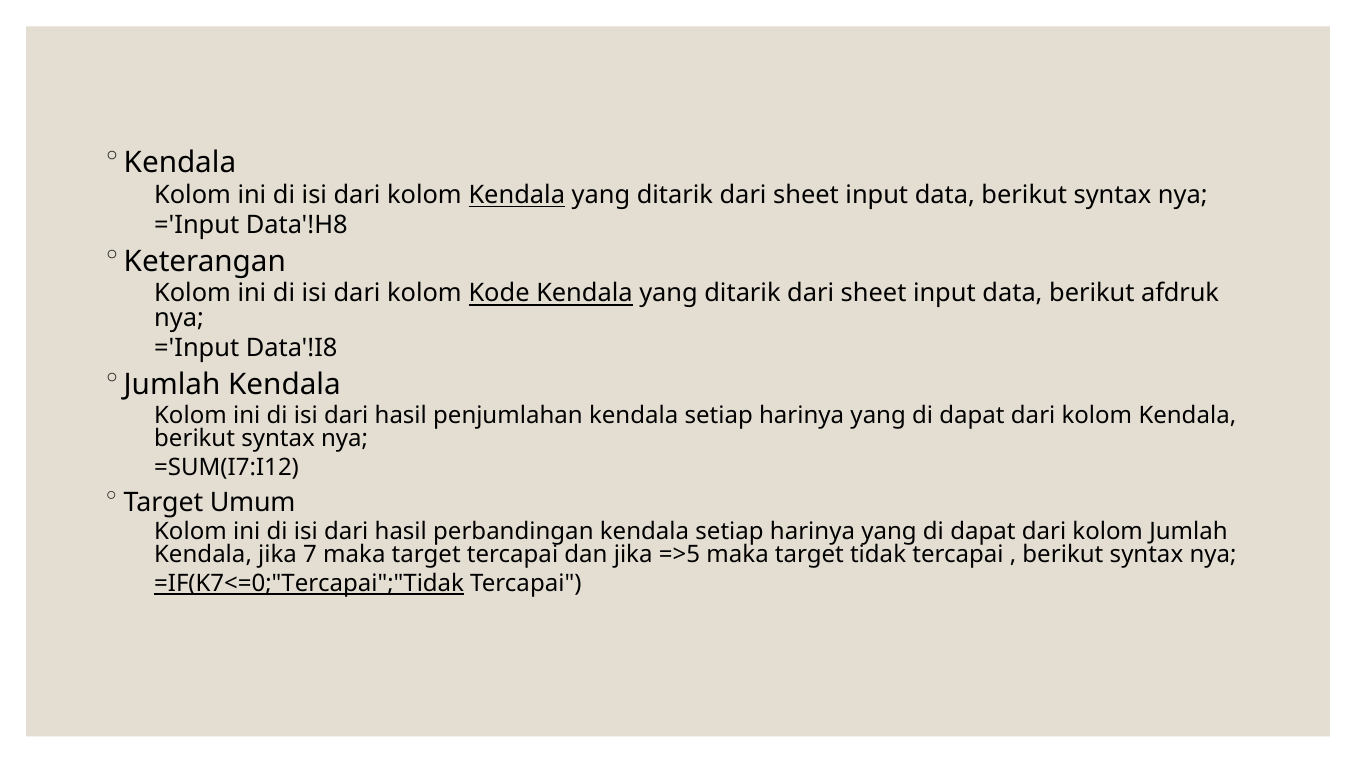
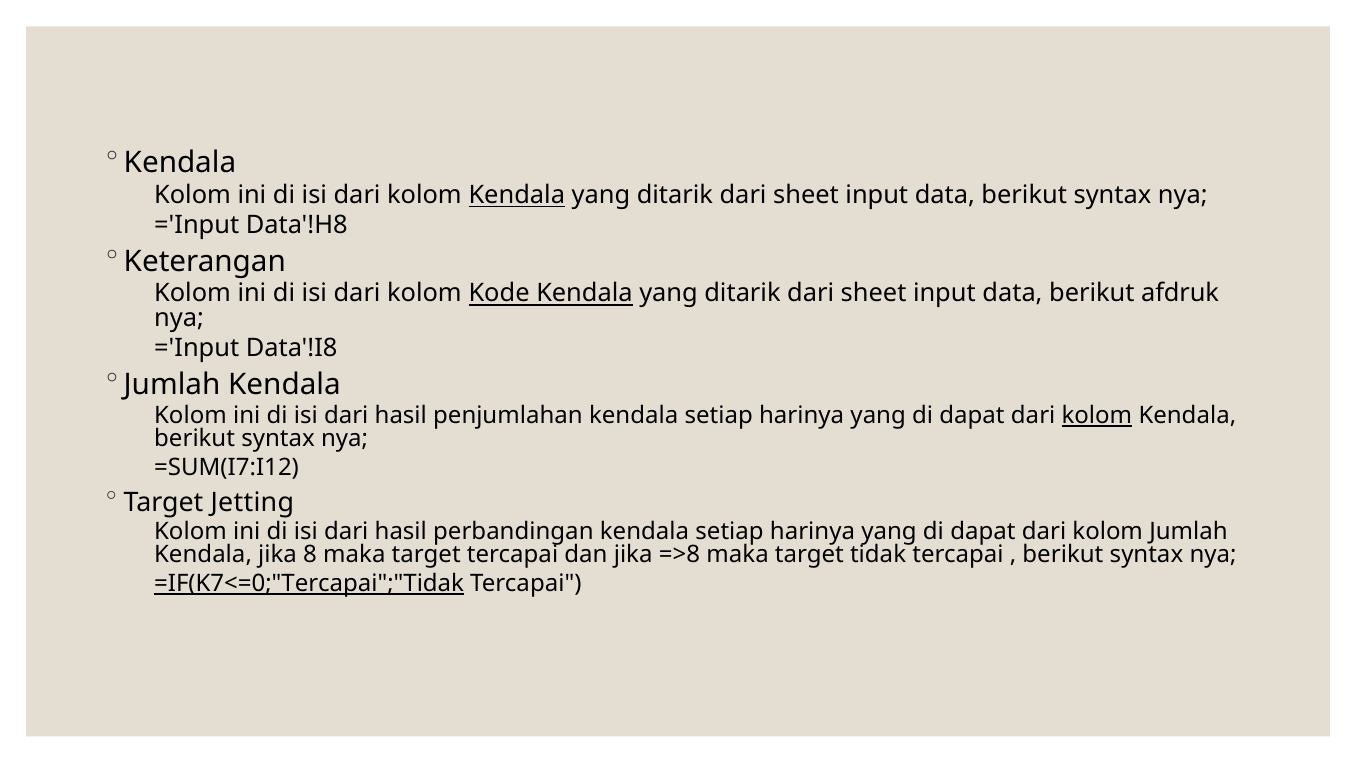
kolom at (1097, 415) underline: none -> present
Umum: Umum -> Jetting
7: 7 -> 8
=>5: =>5 -> =>8
